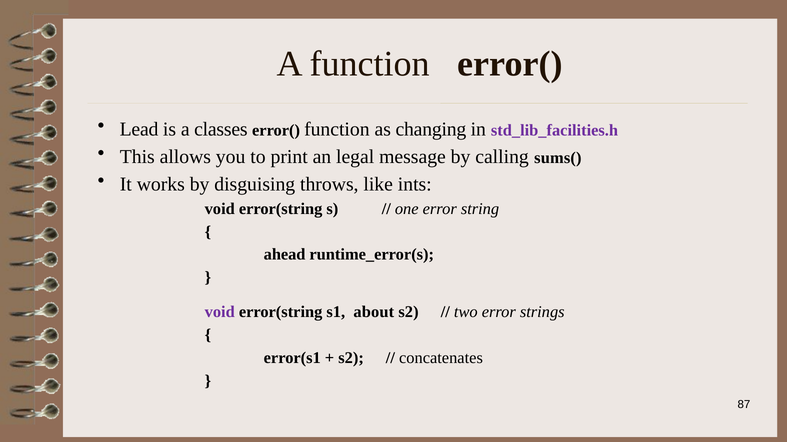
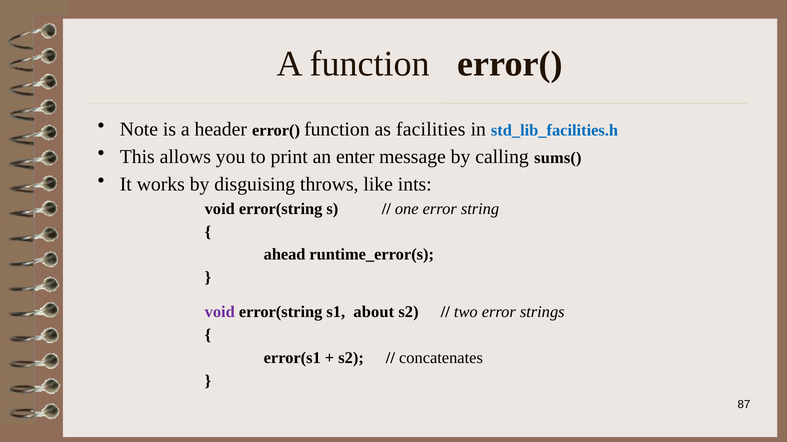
Lead: Lead -> Note
classes: classes -> header
changing: changing -> facilities
std_lib_facilities.h colour: purple -> blue
legal: legal -> enter
